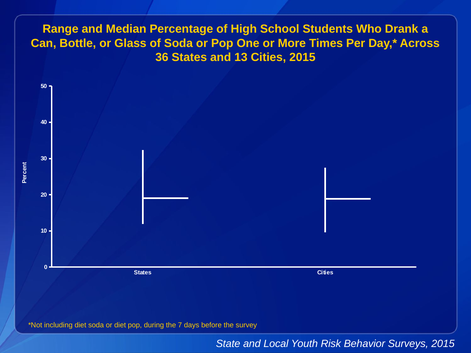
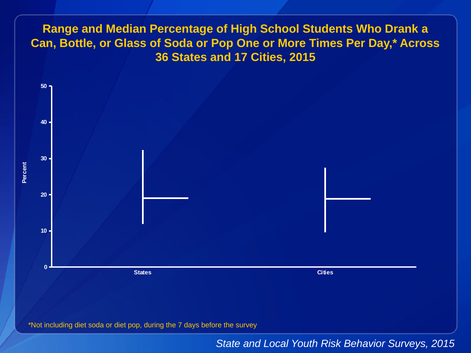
13: 13 -> 17
